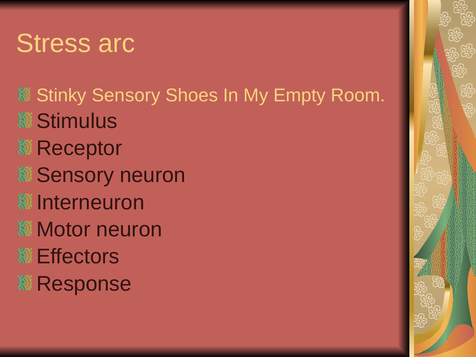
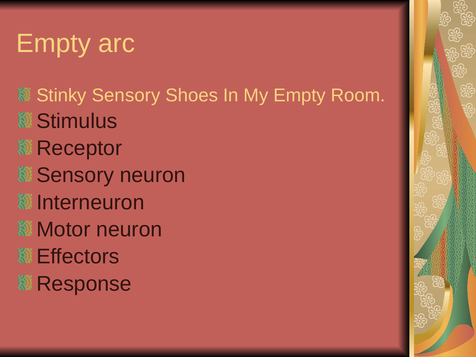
Stress at (54, 43): Stress -> Empty
